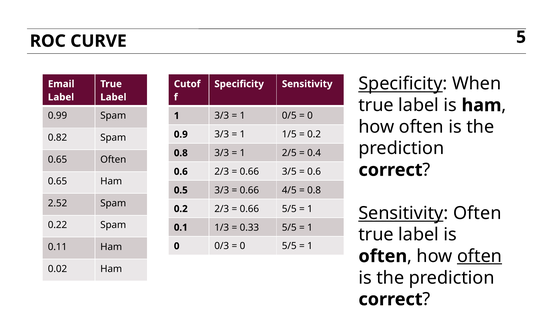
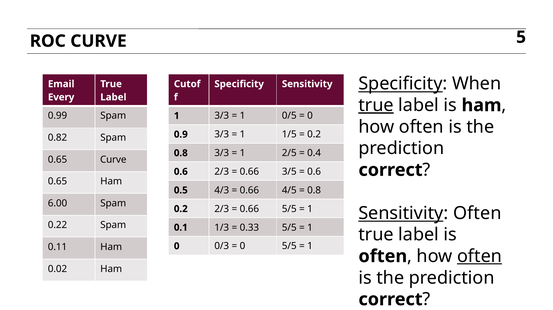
Label at (61, 97): Label -> Every
true at (376, 105) underline: none -> present
0.65 Often: Often -> Curve
0.5 3/3: 3/3 -> 4/3
2.52: 2.52 -> 6.00
